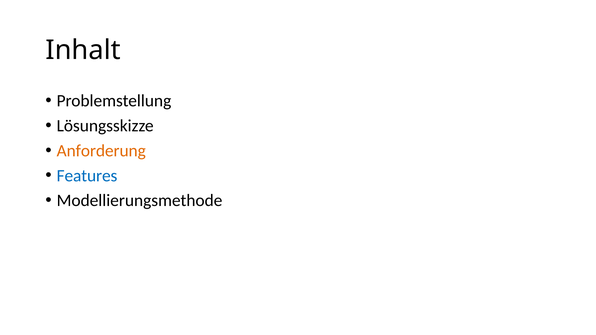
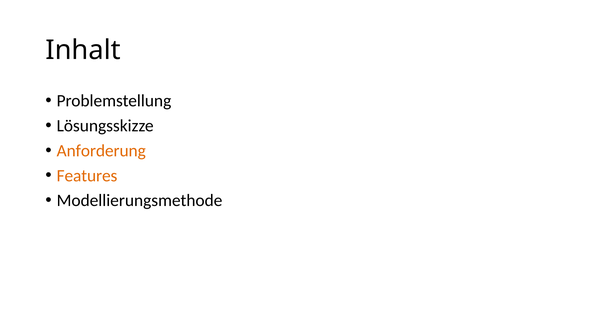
Features colour: blue -> orange
